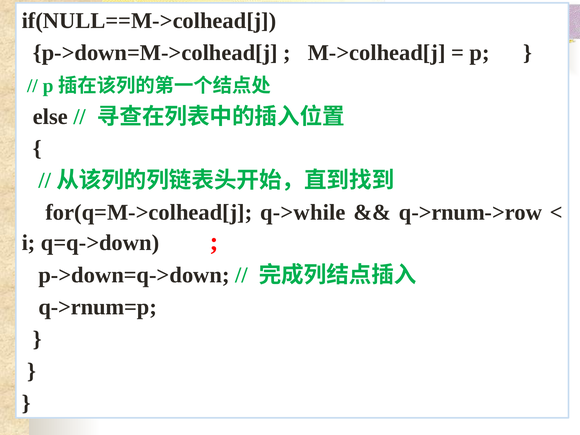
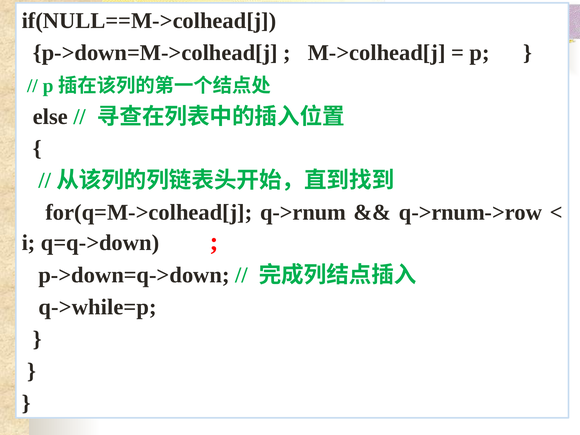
q->while: q->while -> q->rnum
q->rnum=p: q->rnum=p -> q->while=p
